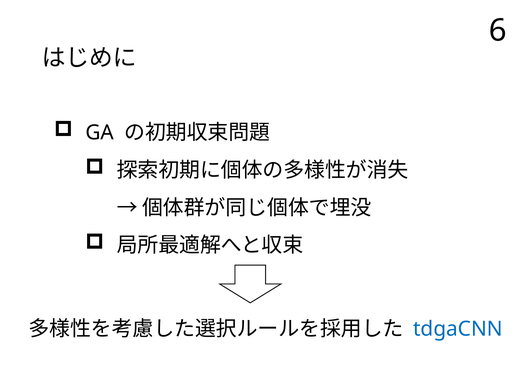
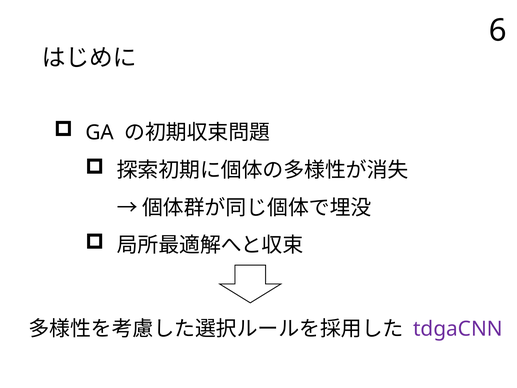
tdgaCNN colour: blue -> purple
